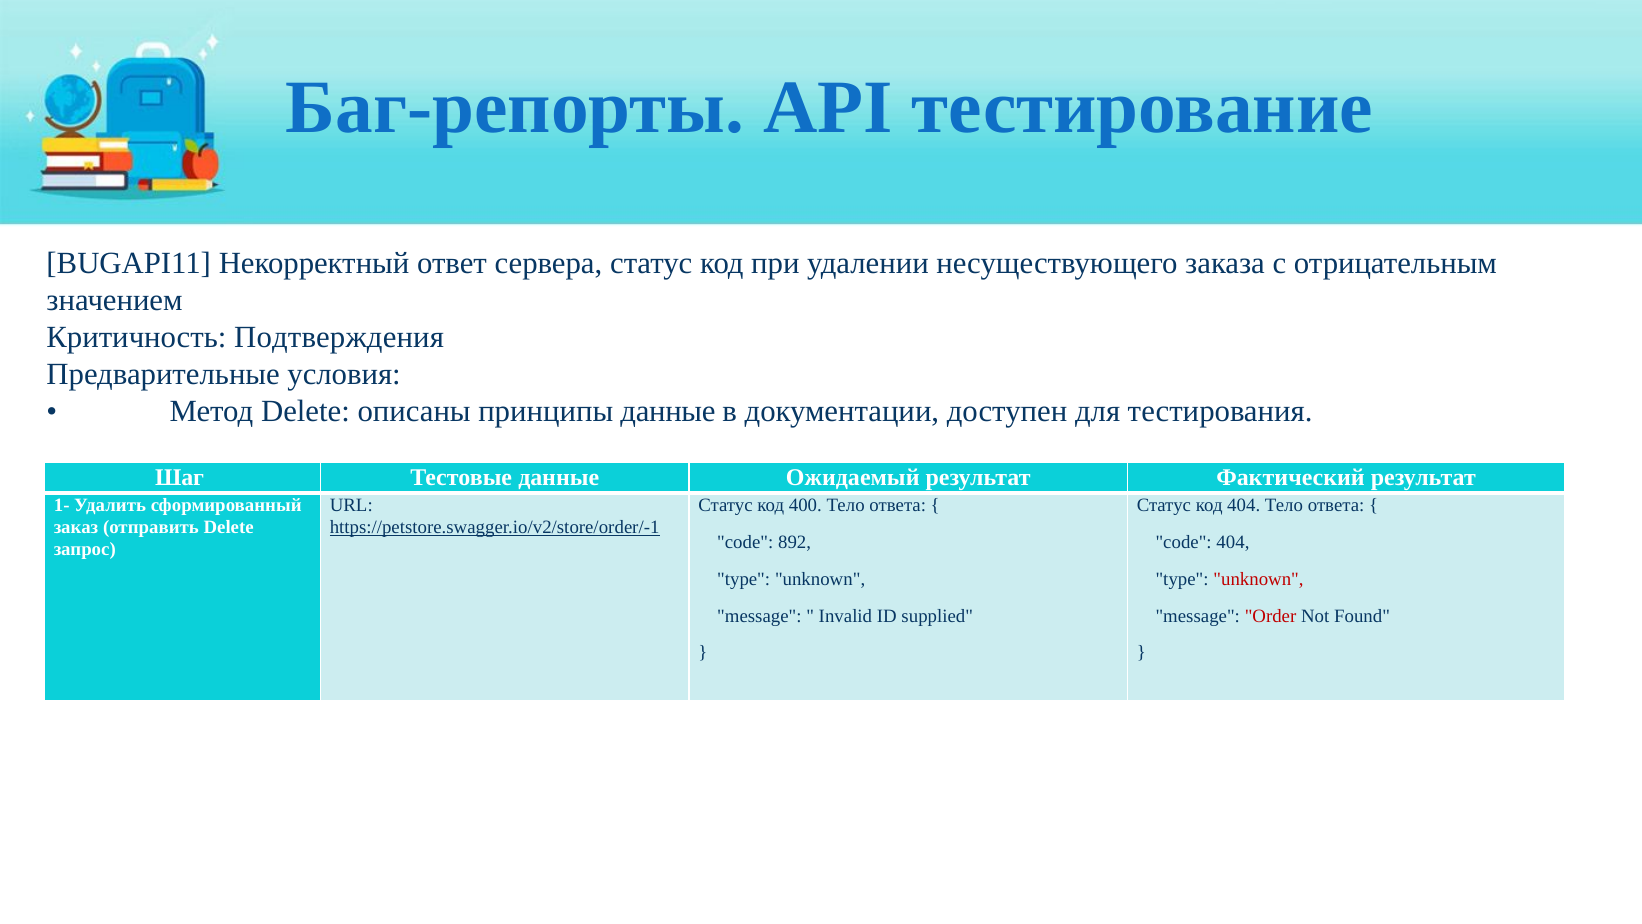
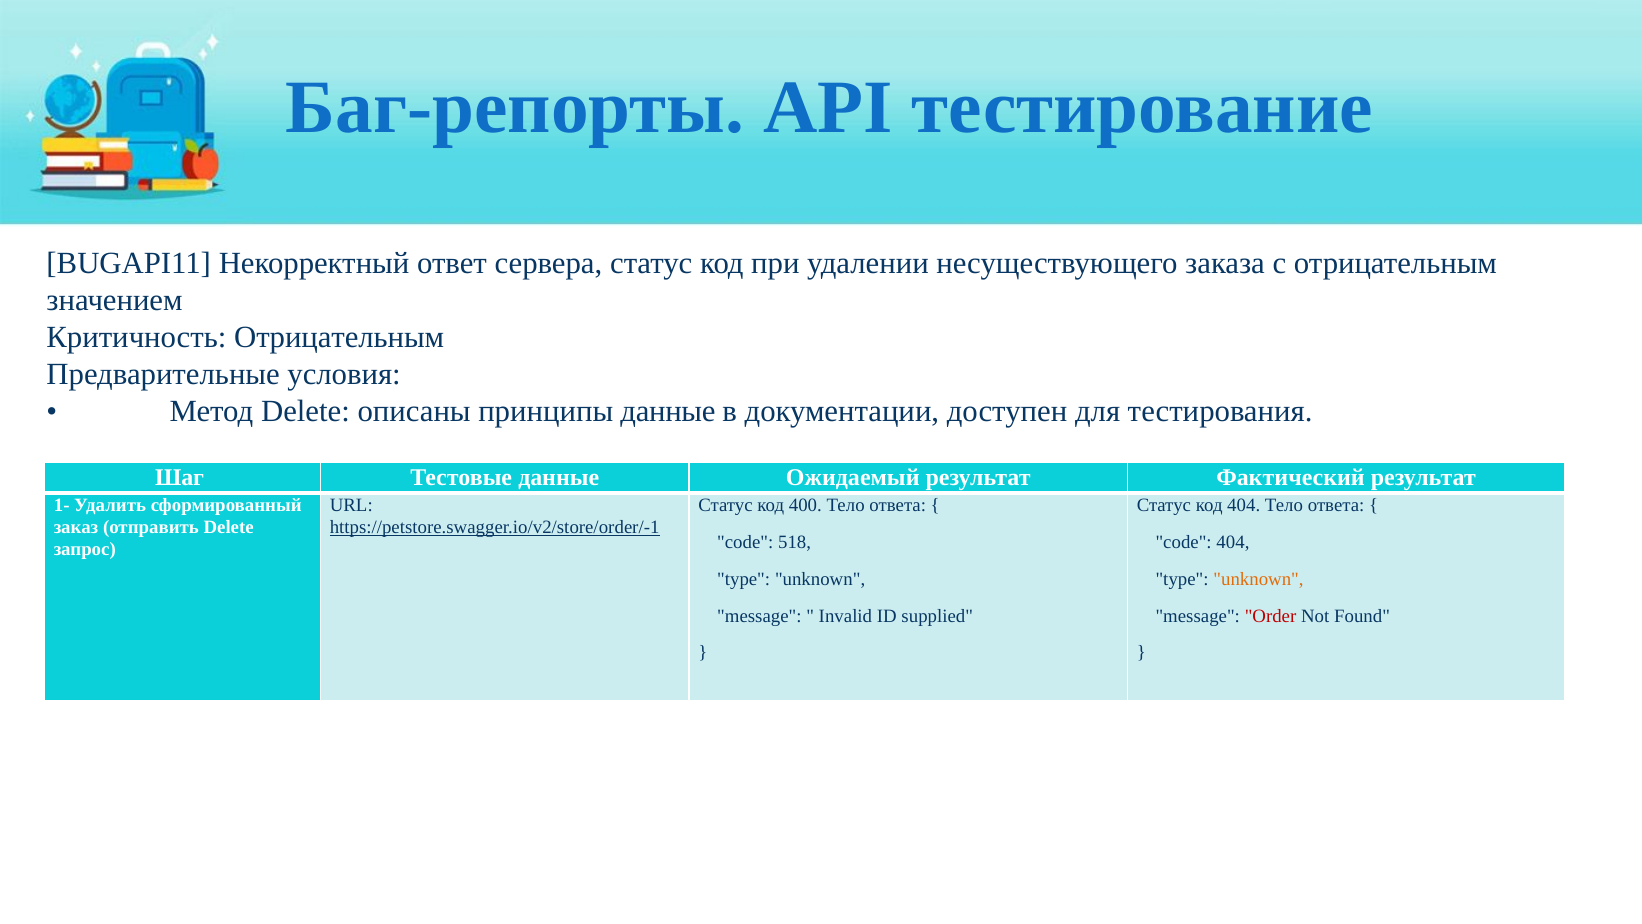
Критичность Подтверждения: Подтверждения -> Отрицательным
892: 892 -> 518
unknown at (1258, 579) colour: red -> orange
